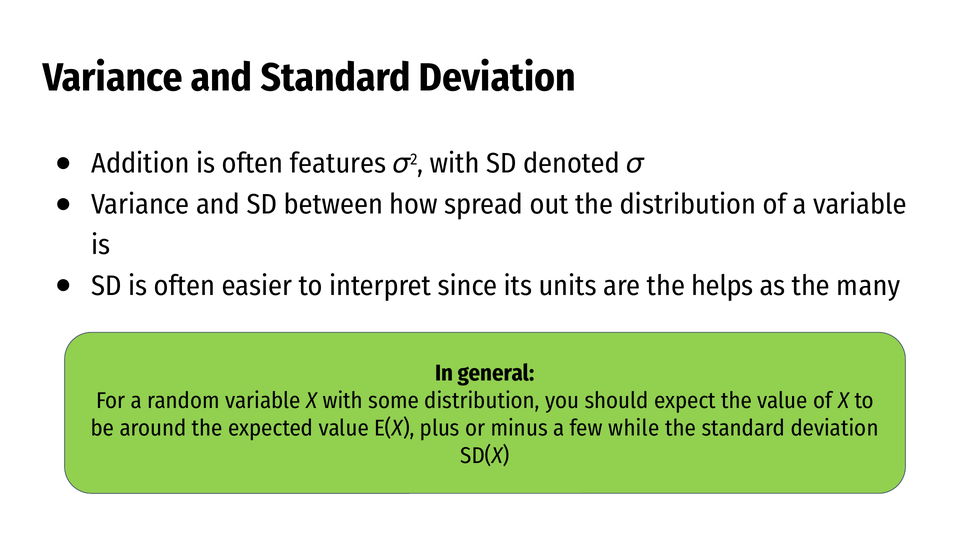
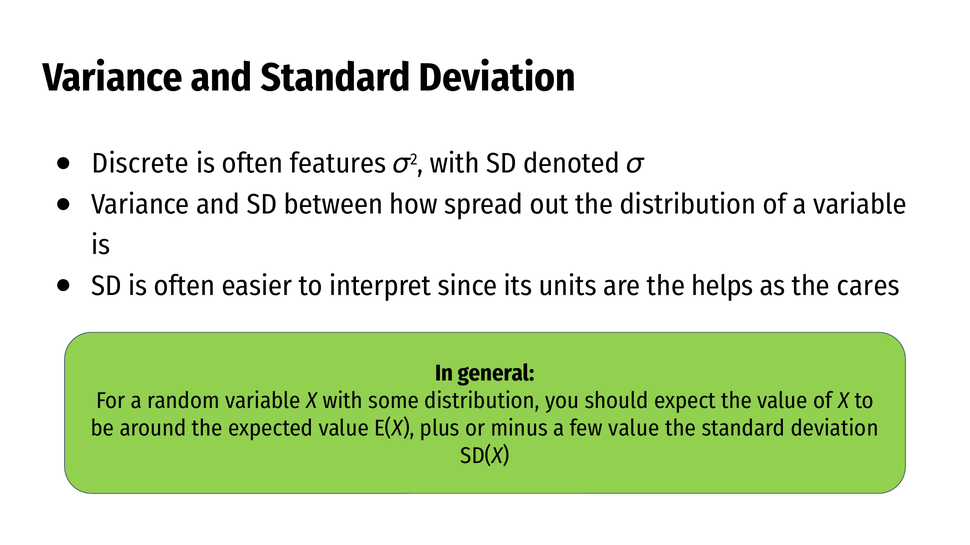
Addition: Addition -> Discrete
many: many -> cares
few while: while -> value
